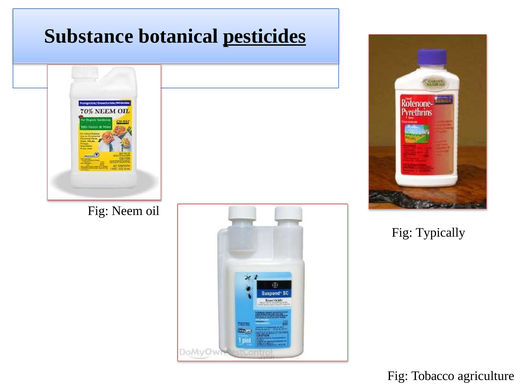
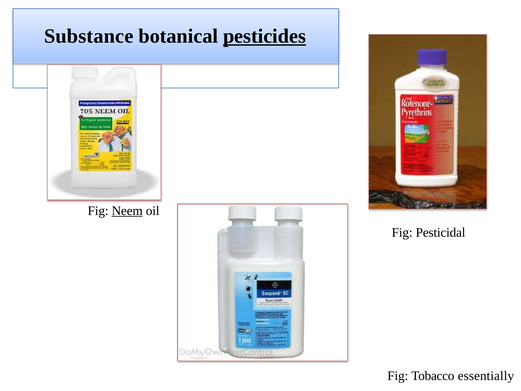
Neem underline: none -> present
Typically: Typically -> Pesticidal
agriculture: agriculture -> essentially
